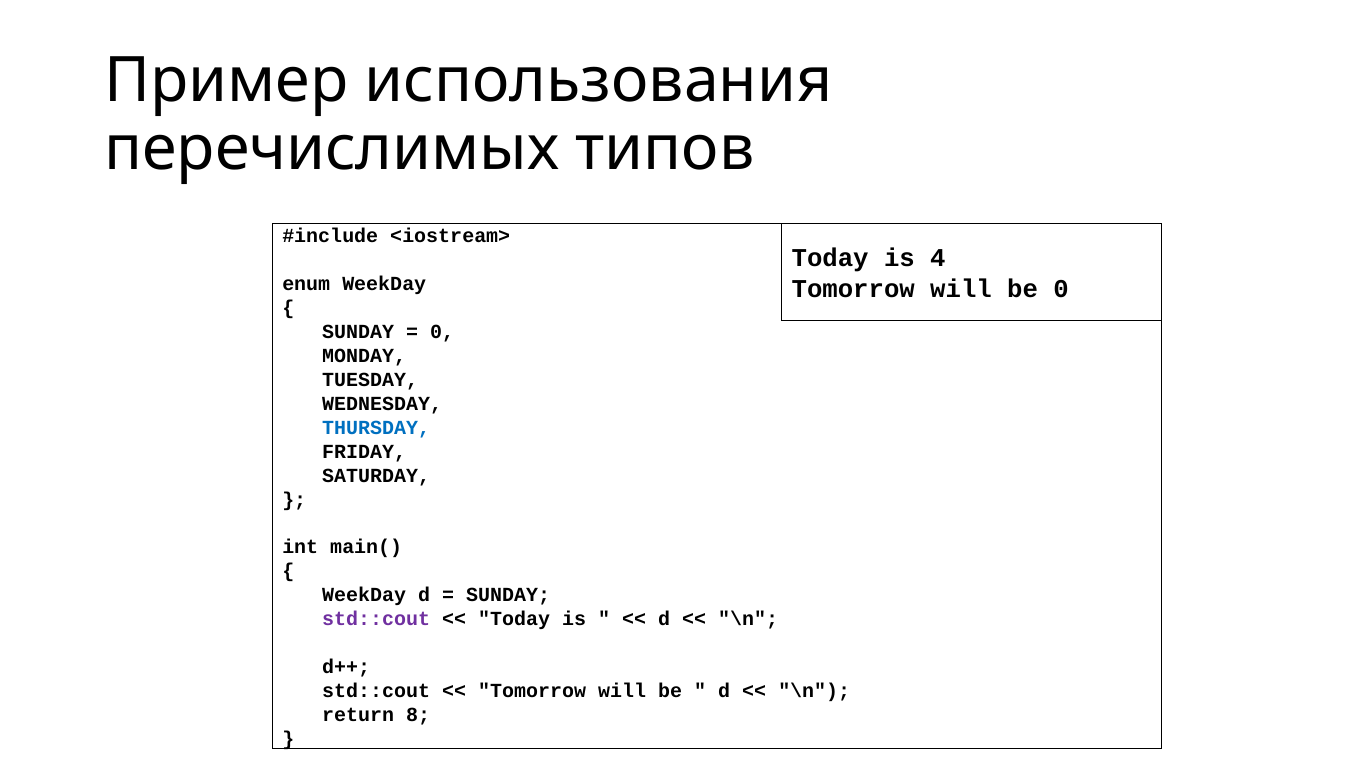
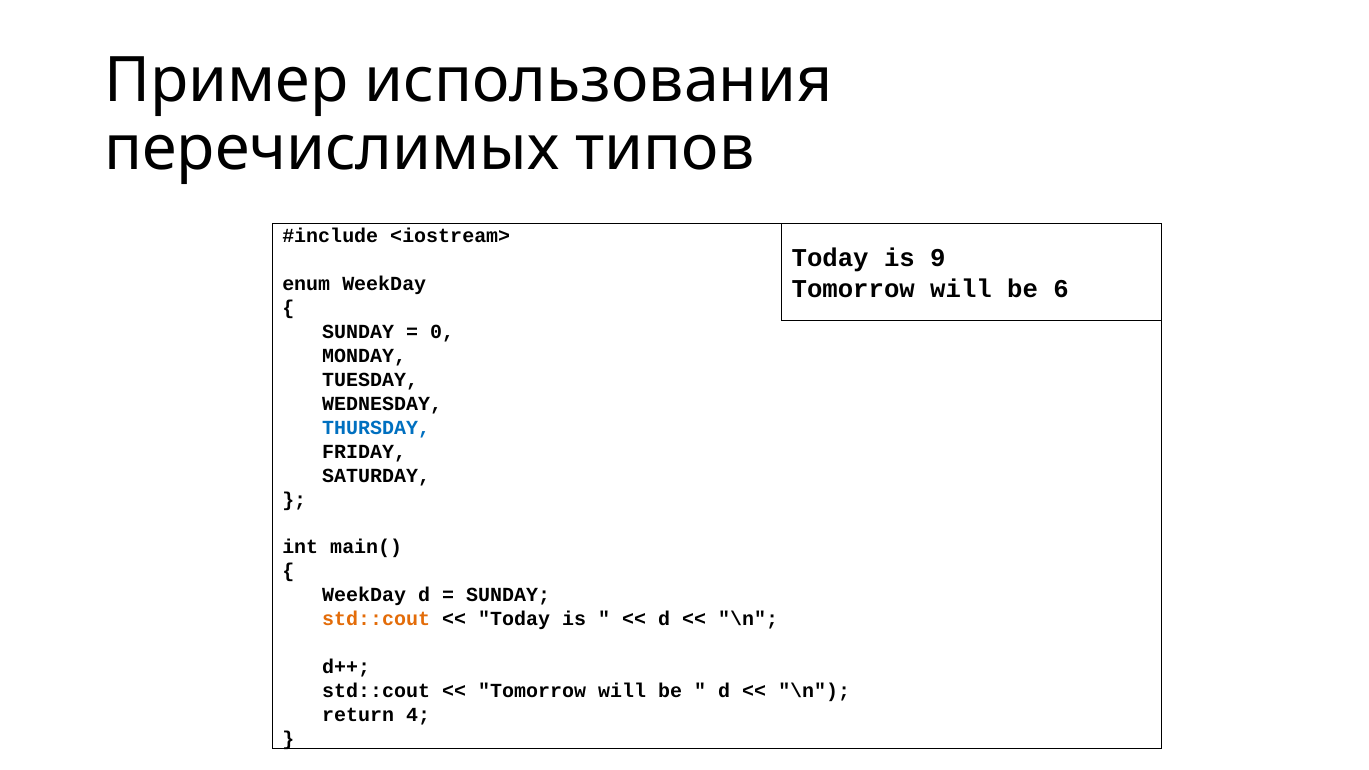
4: 4 -> 9
be 0: 0 -> 6
std::cout at (376, 619) colour: purple -> orange
8: 8 -> 4
